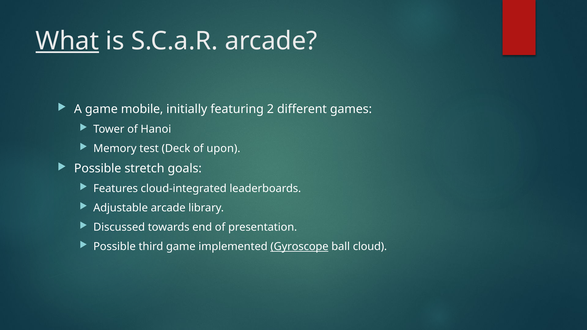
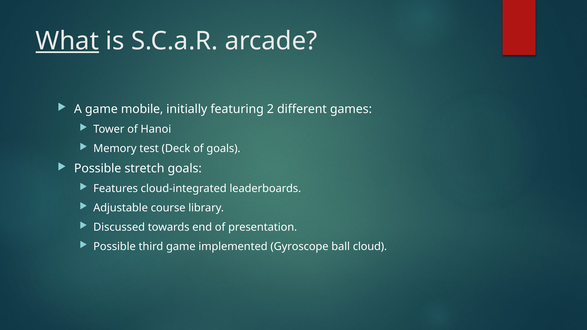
of upon: upon -> goals
Adjustable arcade: arcade -> course
Gyroscope underline: present -> none
